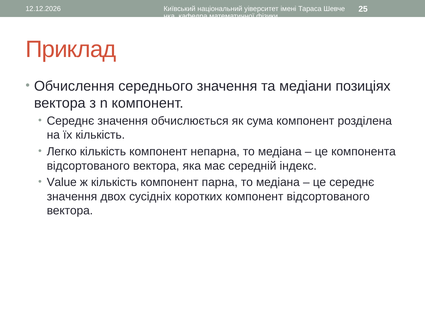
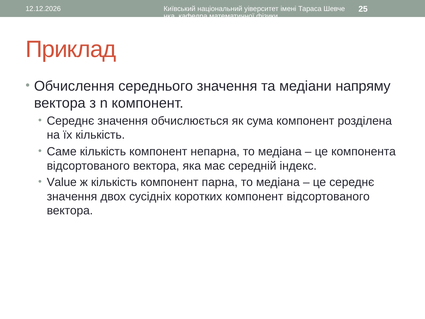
позиціях: позиціях -> напряму
Легко: Легко -> Саме
